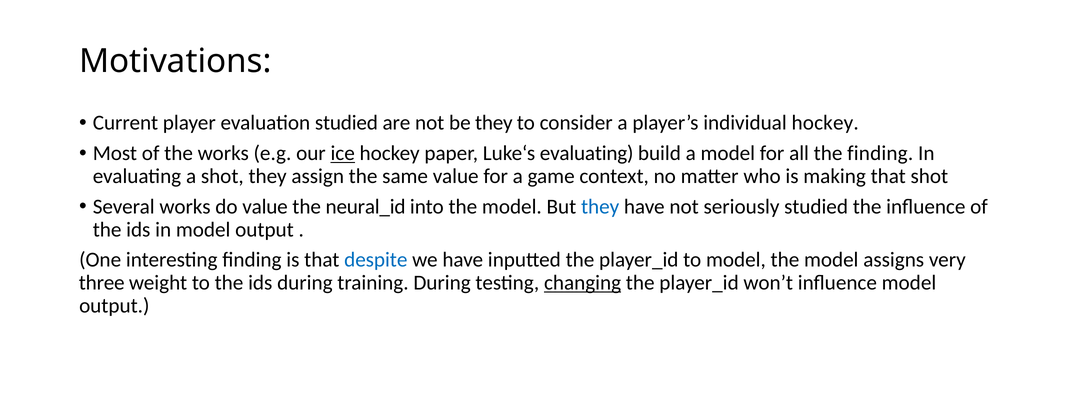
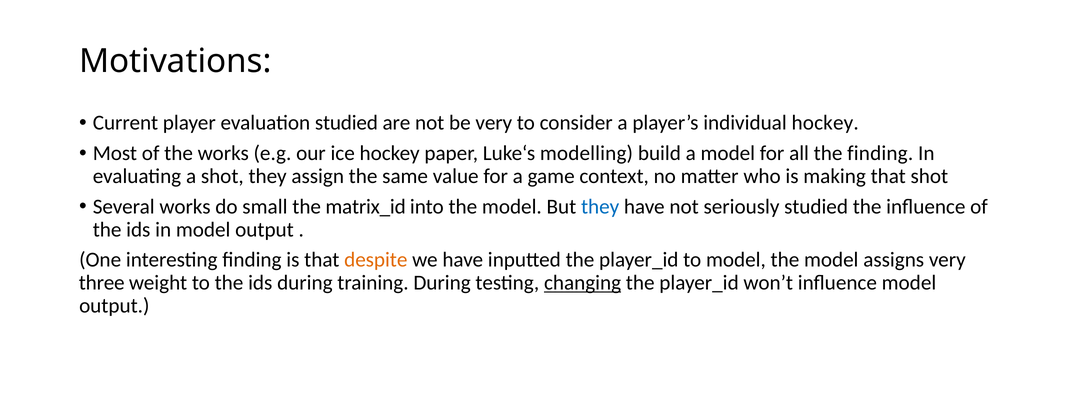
be they: they -> very
ice underline: present -> none
Luke‘s evaluating: evaluating -> modelling
do value: value -> small
neural_id: neural_id -> matrix_id
despite colour: blue -> orange
